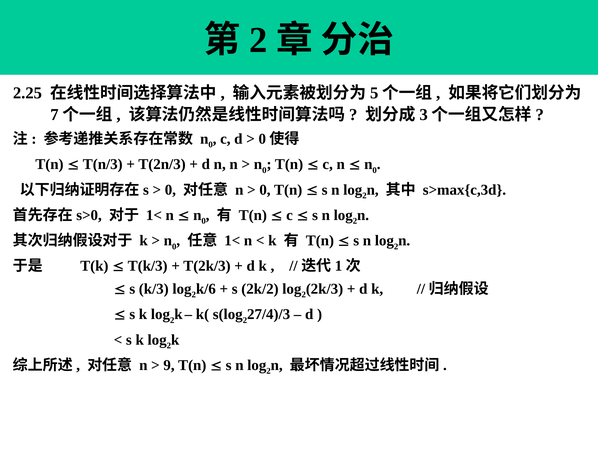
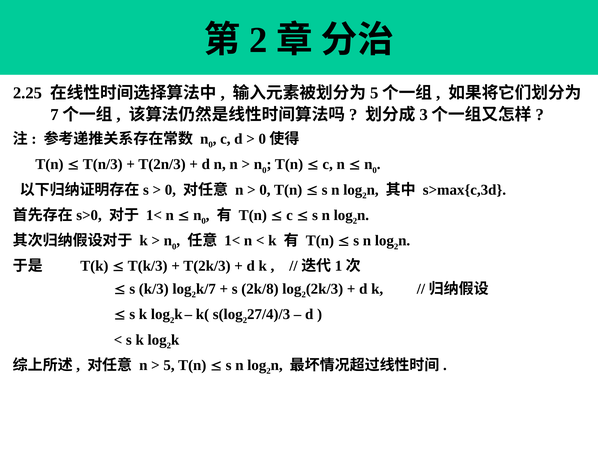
k/6: k/6 -> k/7
2k/2: 2k/2 -> 2k/8
9: 9 -> 5
